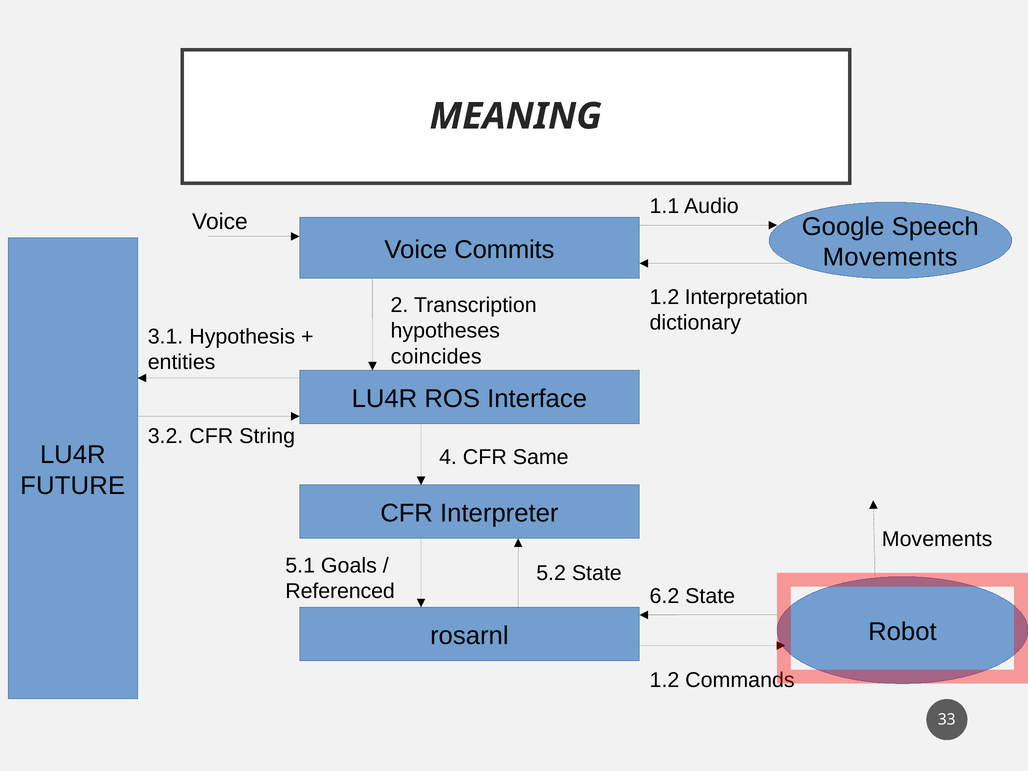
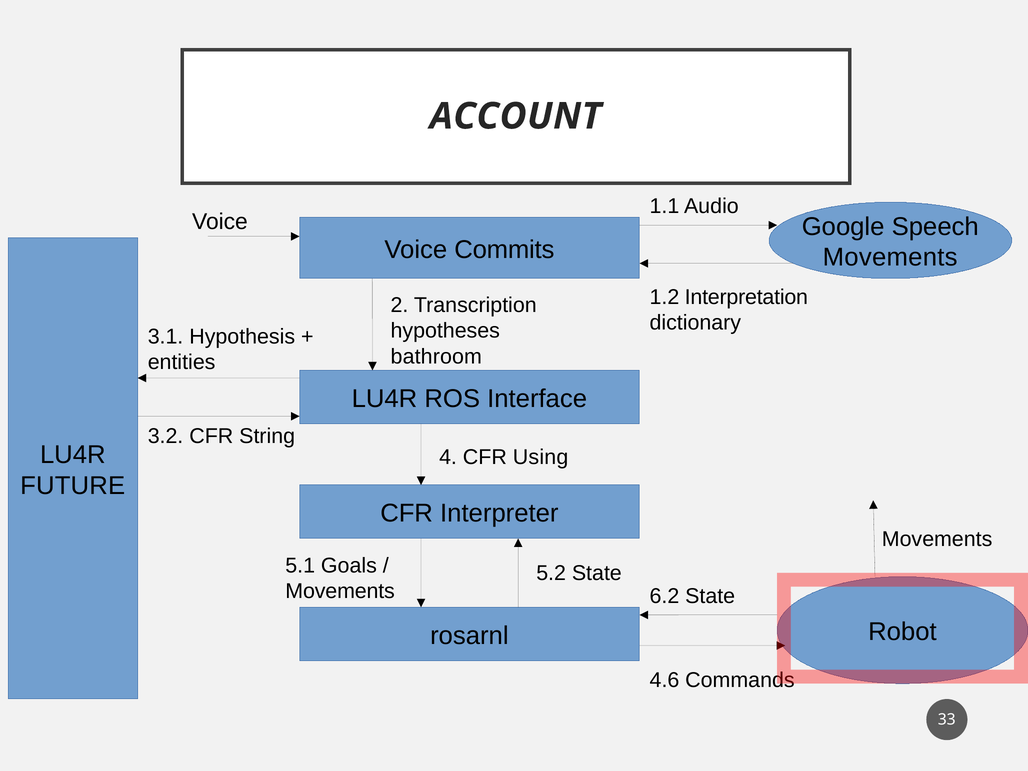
MEANING: MEANING -> ACCOUNT
coincides: coincides -> bathroom
Same: Same -> Using
Referenced at (340, 591): Referenced -> Movements
1.2 at (664, 680): 1.2 -> 4.6
